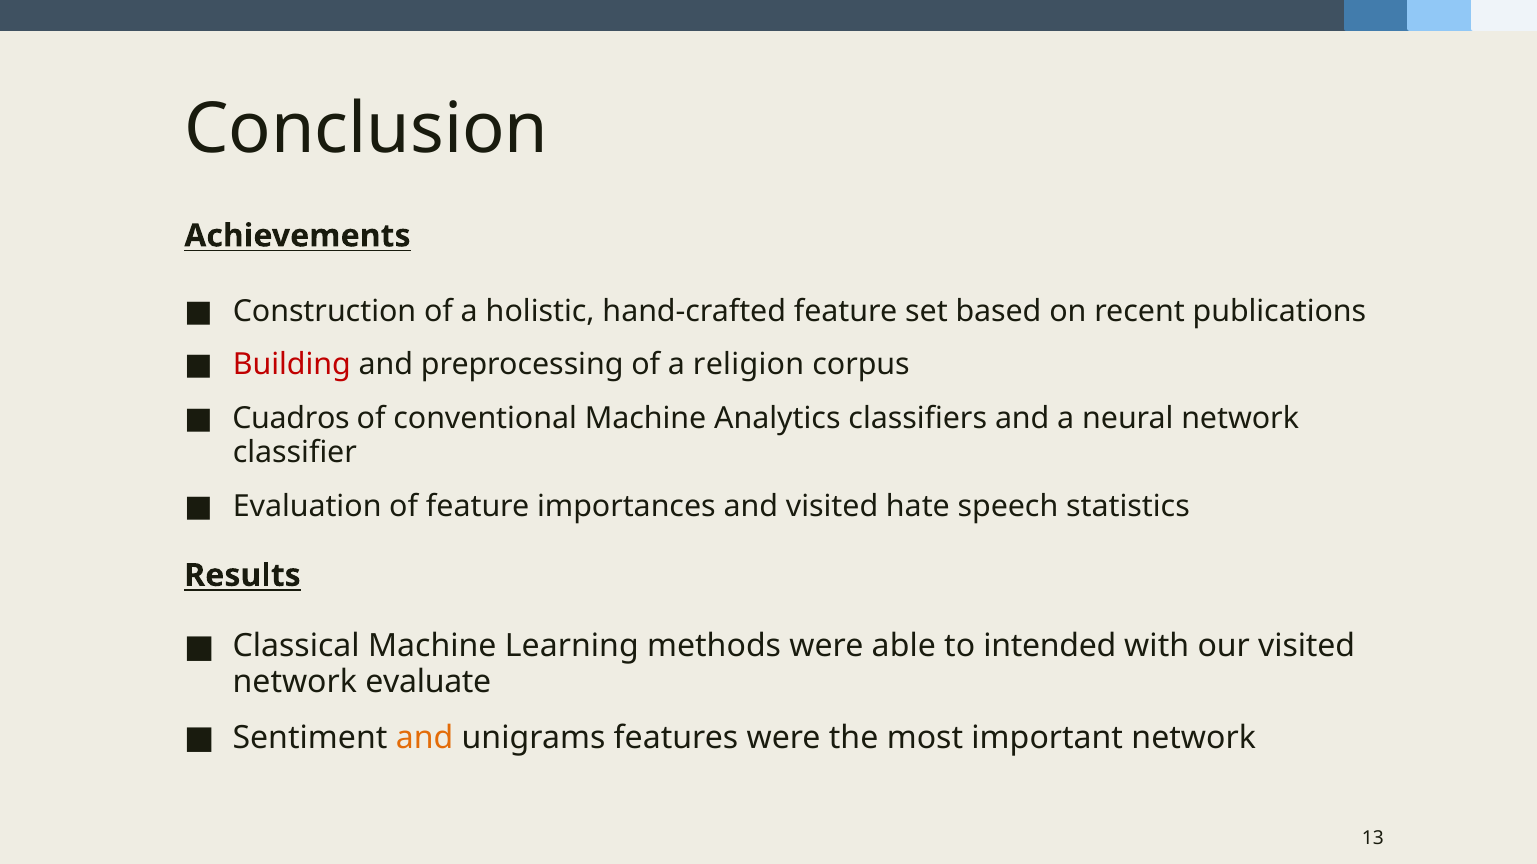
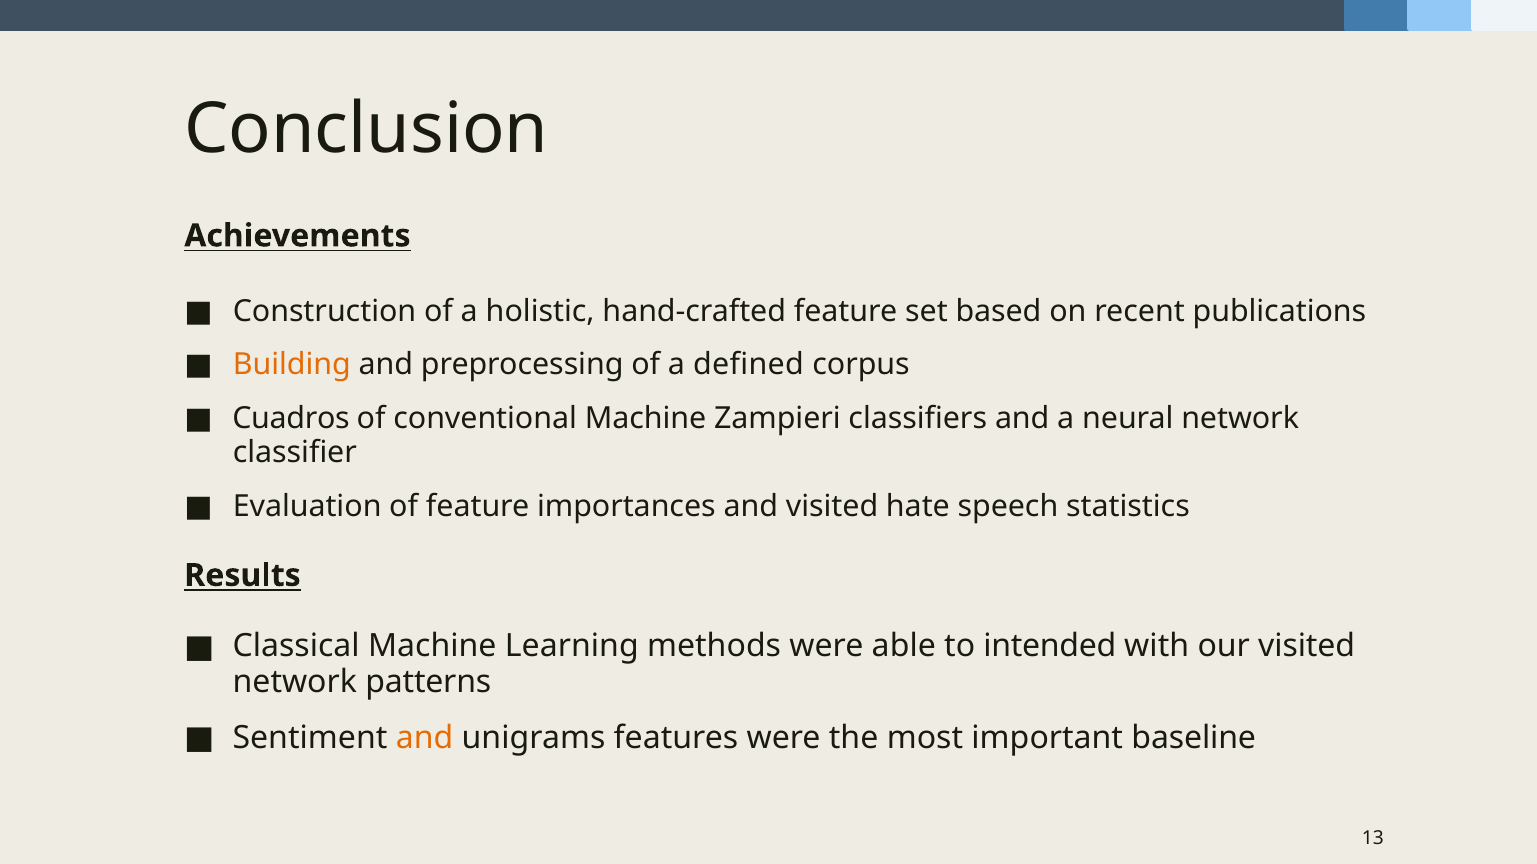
Building colour: red -> orange
religion: religion -> defined
Analytics: Analytics -> Zampieri
evaluate: evaluate -> patterns
important network: network -> baseline
